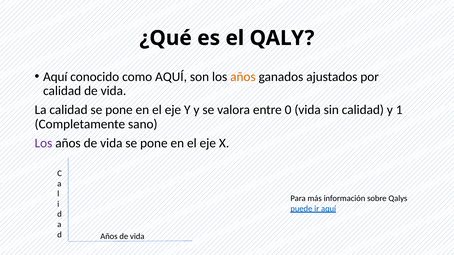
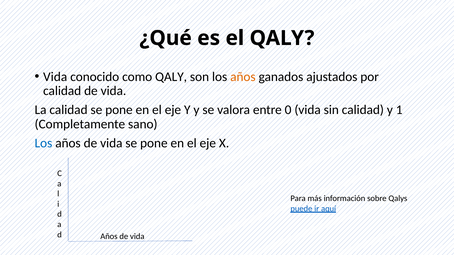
Aquí at (55, 77): Aquí -> Vida
como AQUÍ: AQUÍ -> QALY
Los at (43, 143) colour: purple -> blue
